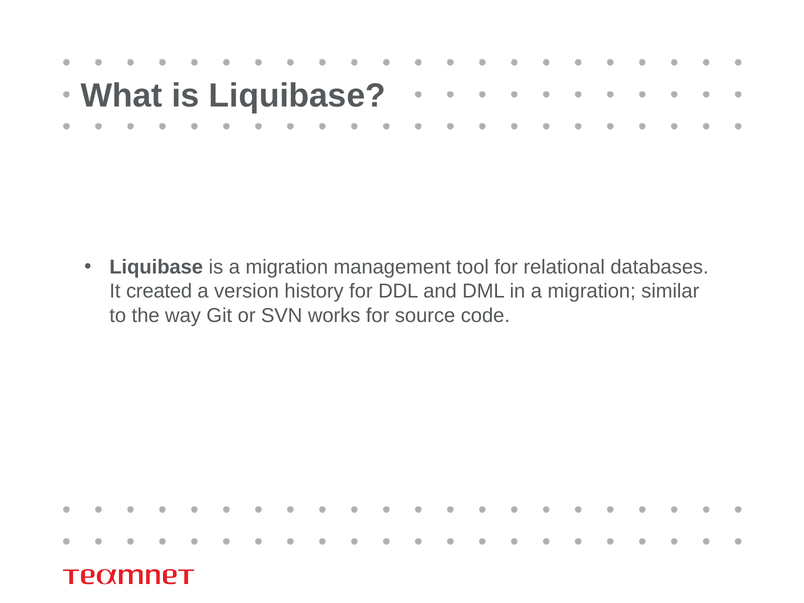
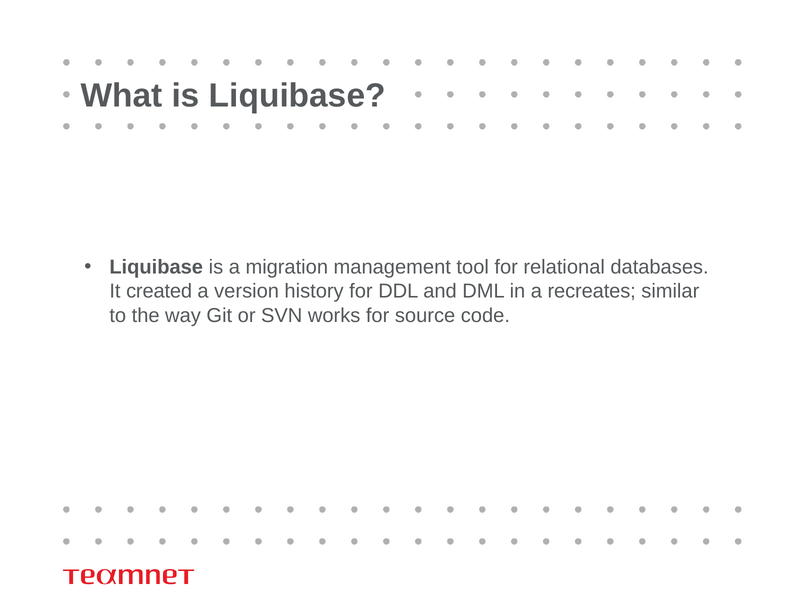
in a migration: migration -> recreates
